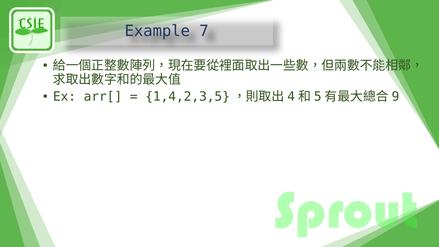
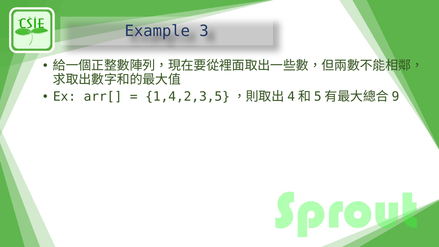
7: 7 -> 3
